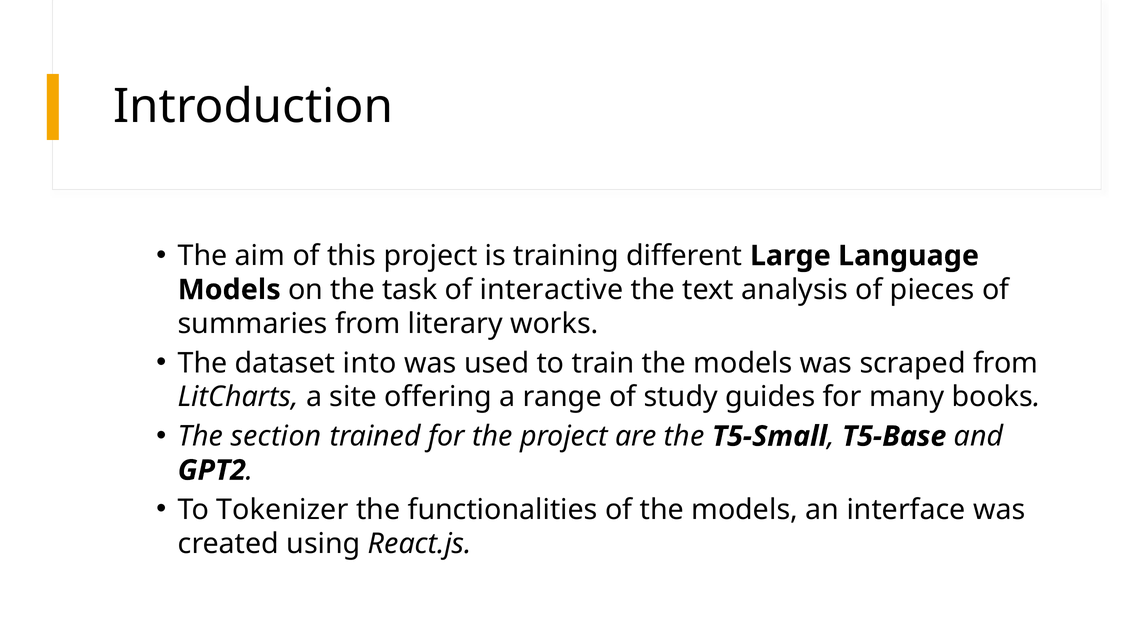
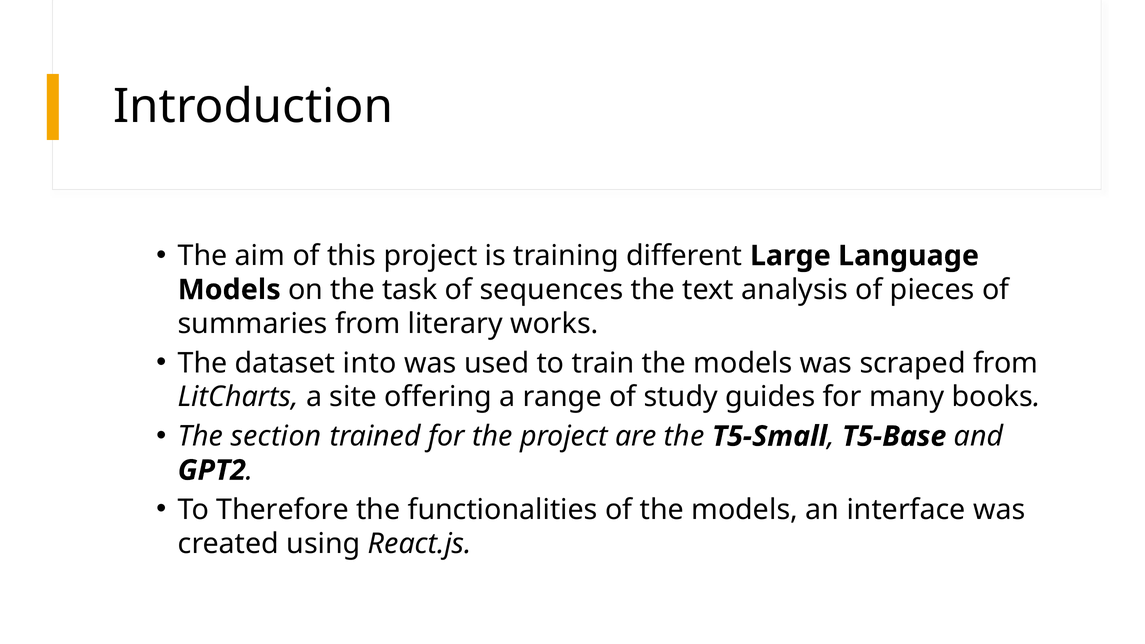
interactive: interactive -> sequences
Tokenizer: Tokenizer -> Therefore
